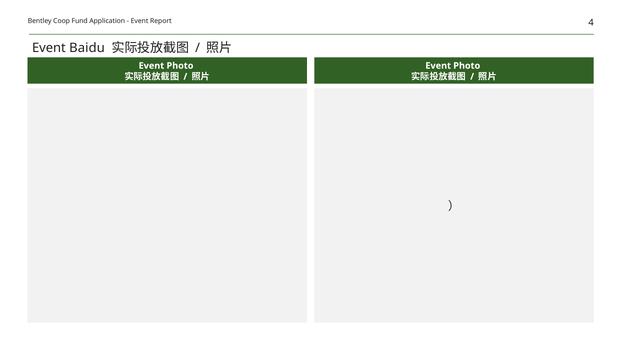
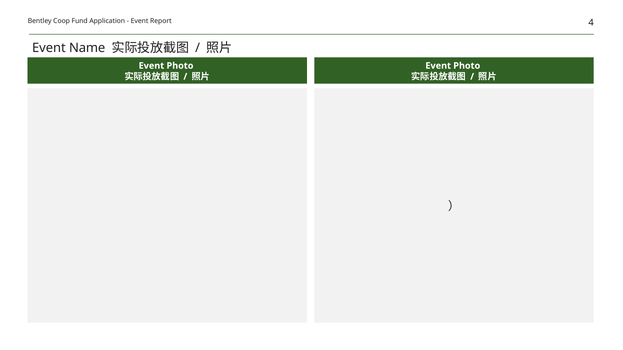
Baidu: Baidu -> Name
